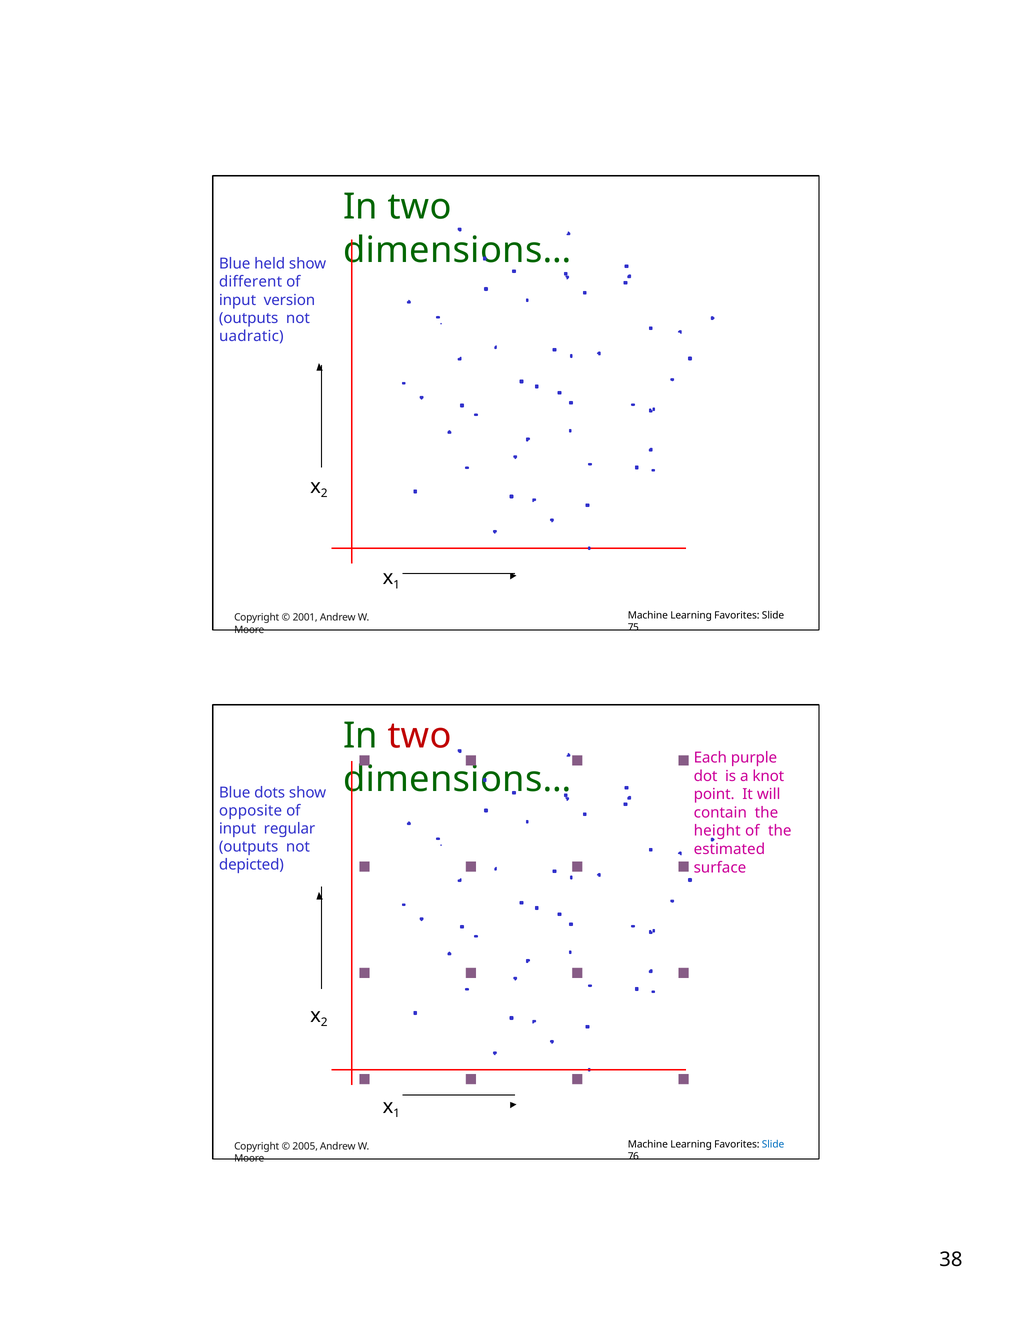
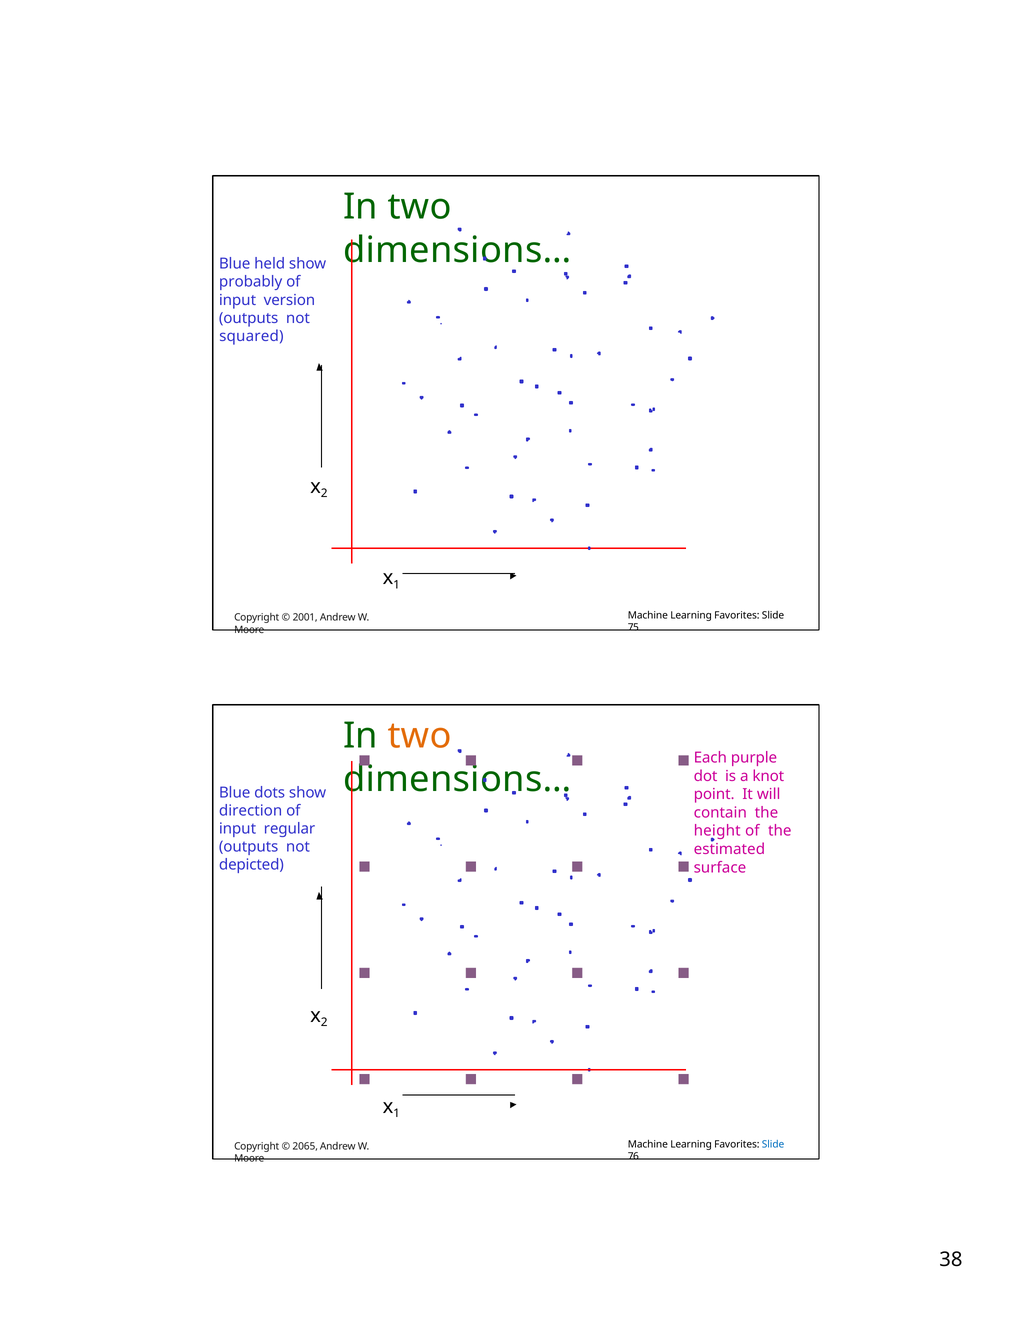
different: different -> probably
uadratic: uadratic -> squared
two at (420, 736) colour: red -> orange
opposite: opposite -> direction
2005: 2005 -> 2065
